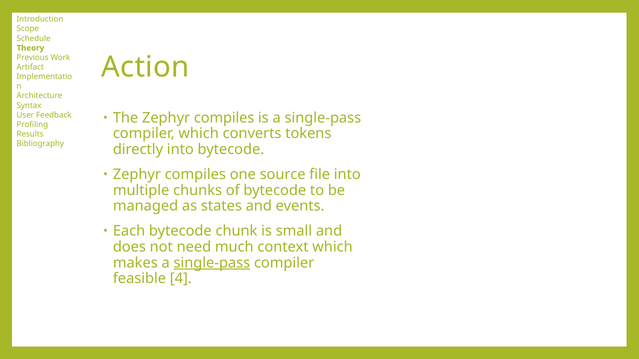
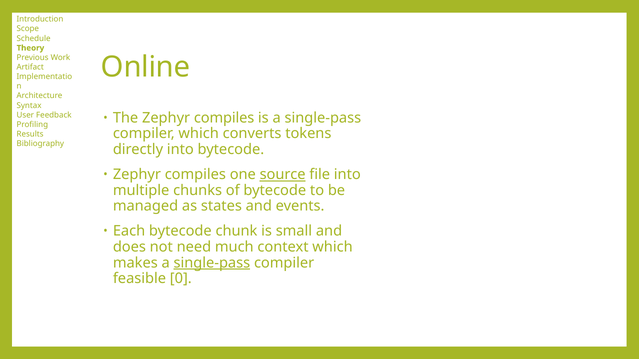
Action: Action -> Online
source underline: none -> present
4: 4 -> 0
